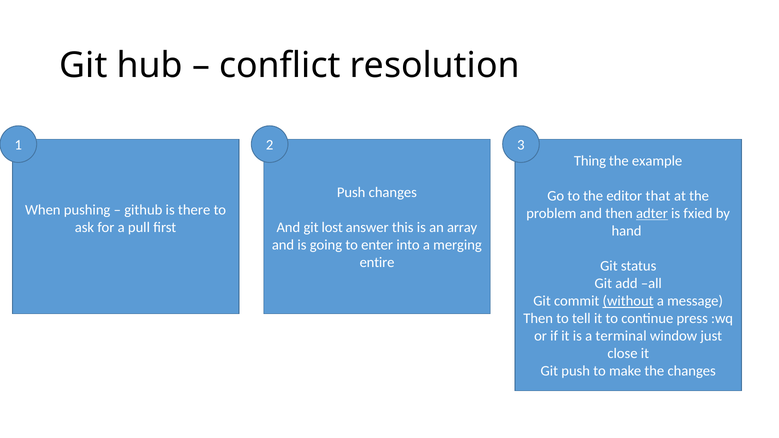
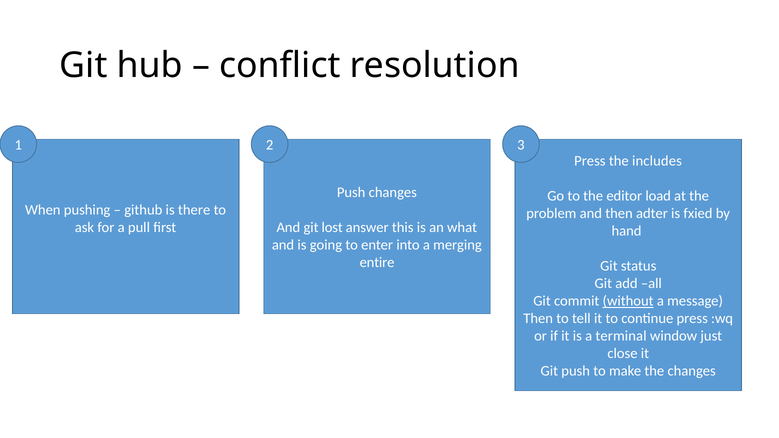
Thing at (590, 161): Thing -> Press
example: example -> includes
that: that -> load
adter underline: present -> none
array: array -> what
